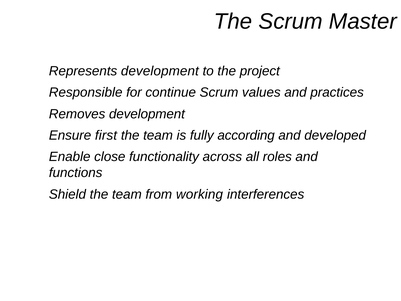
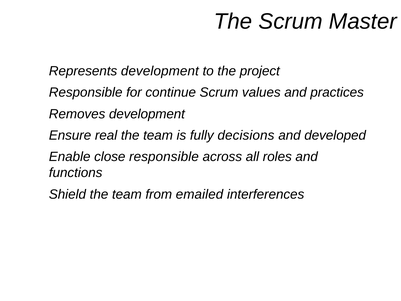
first: first -> real
according: according -> decisions
close functionality: functionality -> responsible
working: working -> emailed
